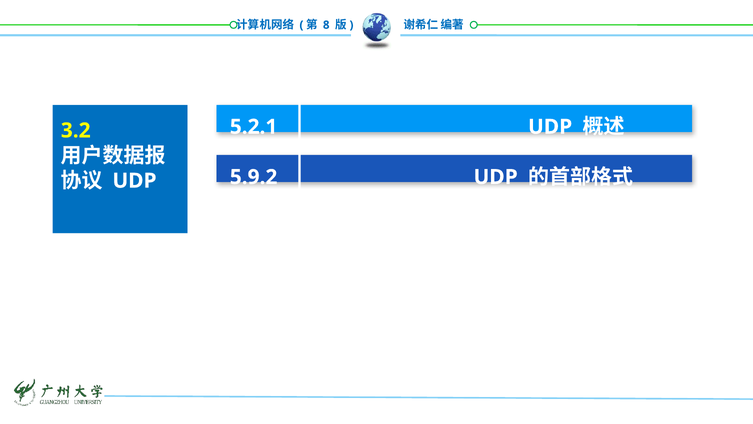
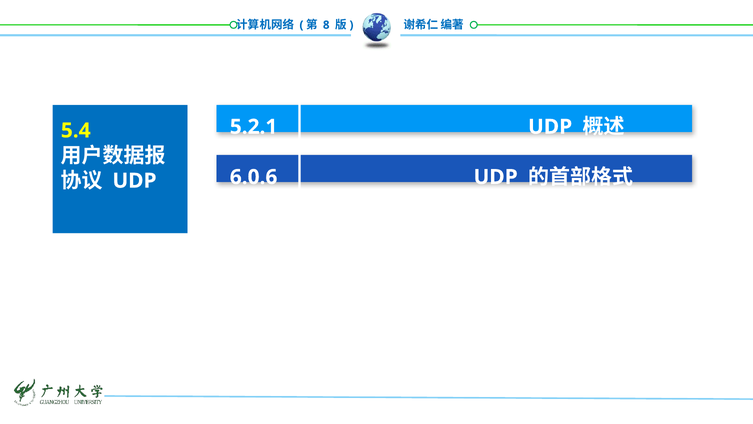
3.2: 3.2 -> 5.4
5.9.2: 5.9.2 -> 6.0.6
